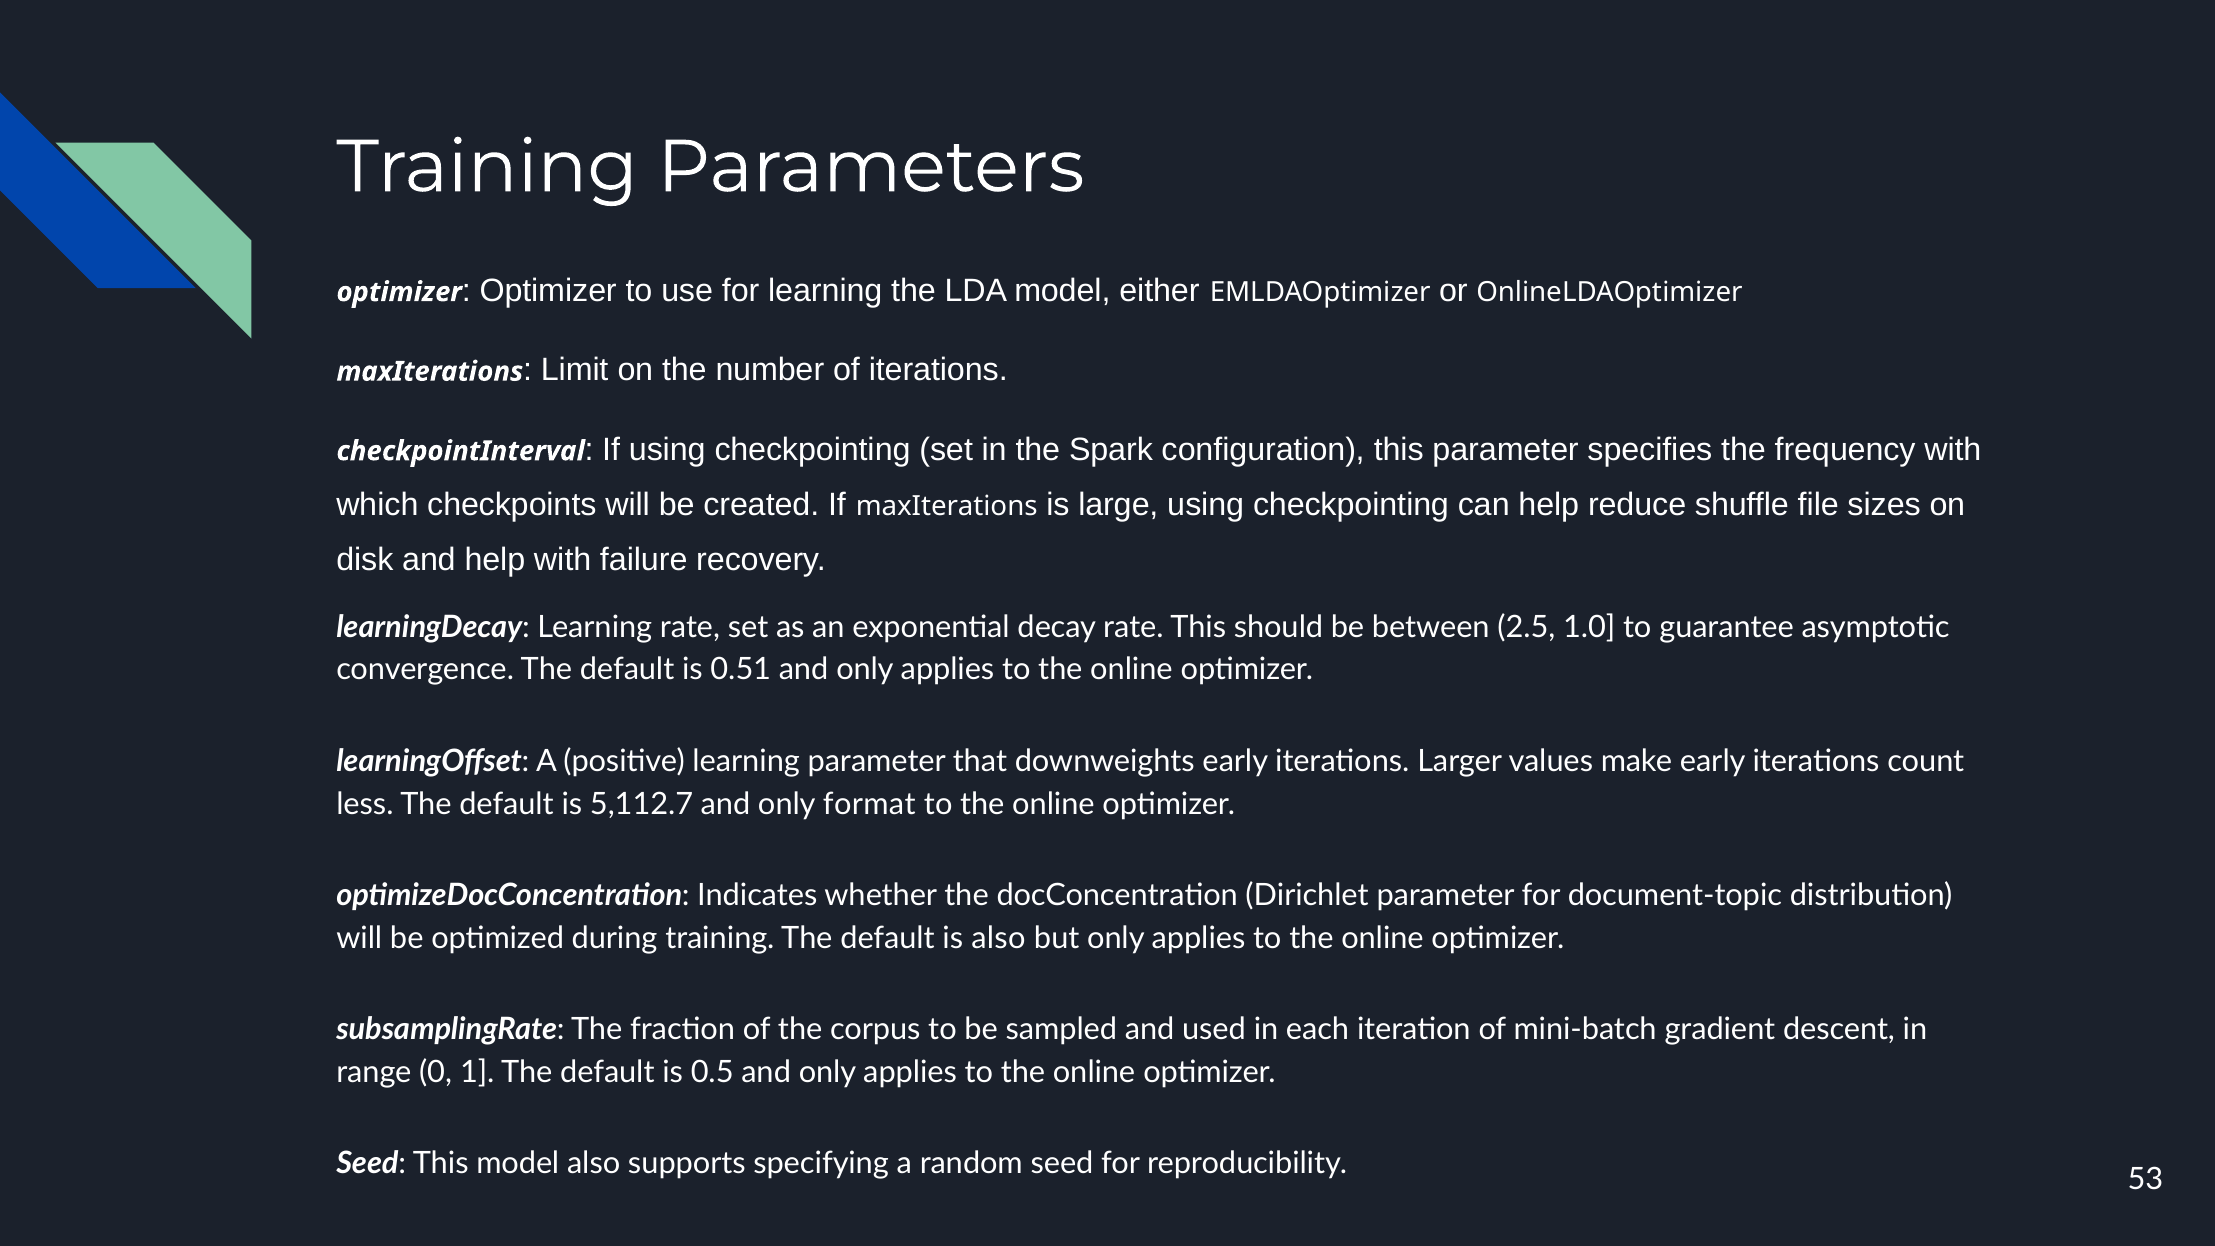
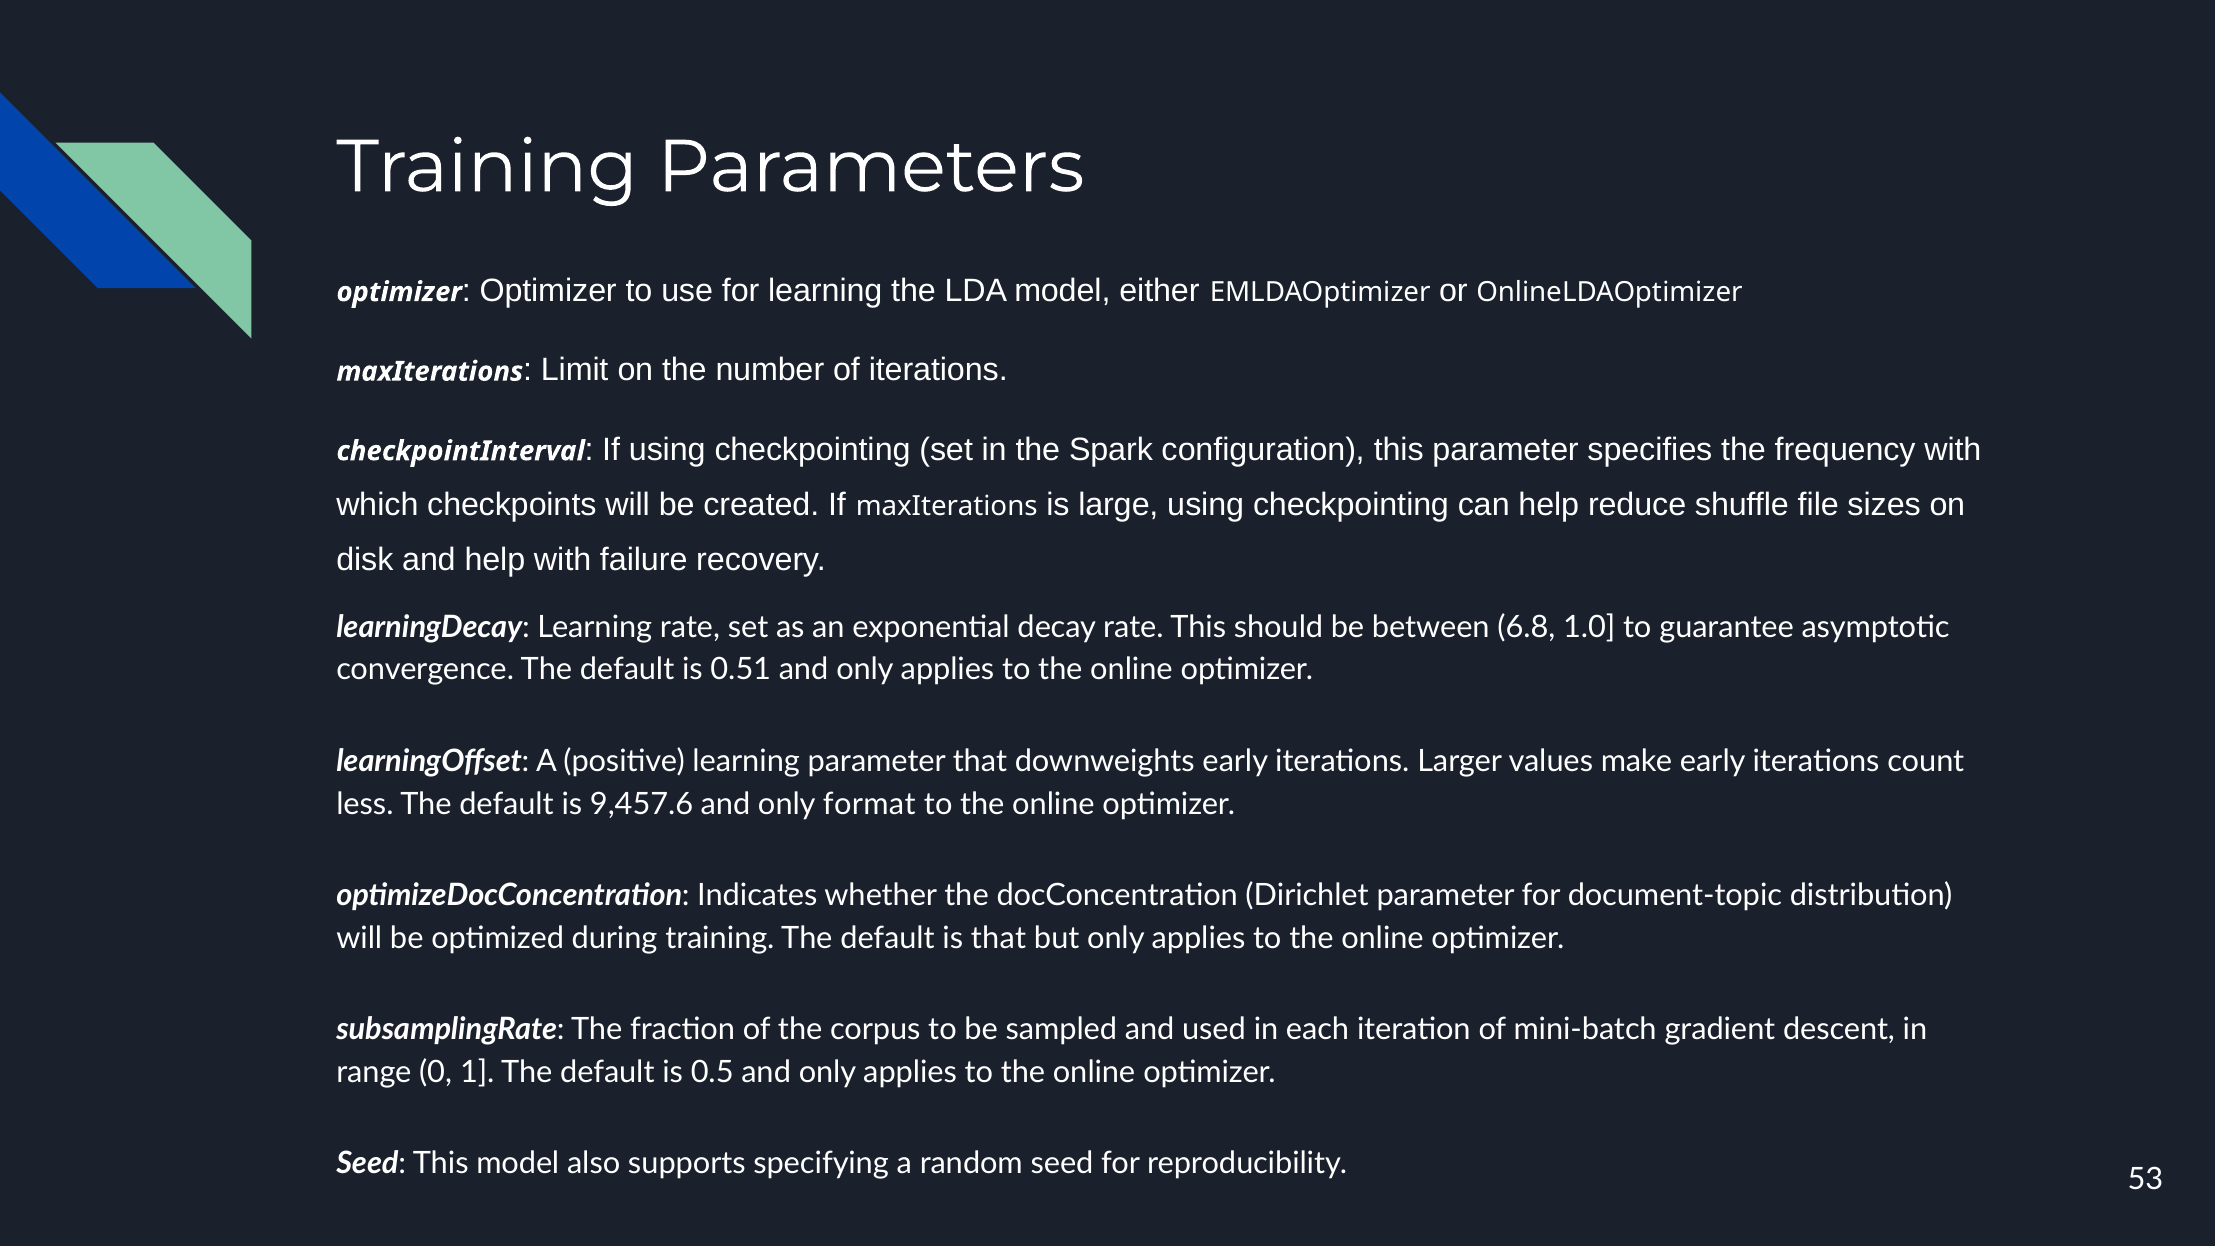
2.5: 2.5 -> 6.8
5,112.7: 5,112.7 -> 9,457.6
is also: also -> that
